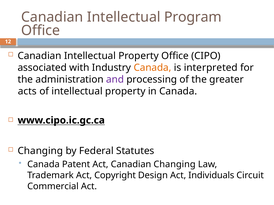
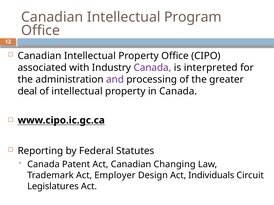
Canada at (153, 68) colour: orange -> purple
acts: acts -> deal
Changing at (40, 151): Changing -> Reporting
Copyright: Copyright -> Employer
Commercial: Commercial -> Legislatures
